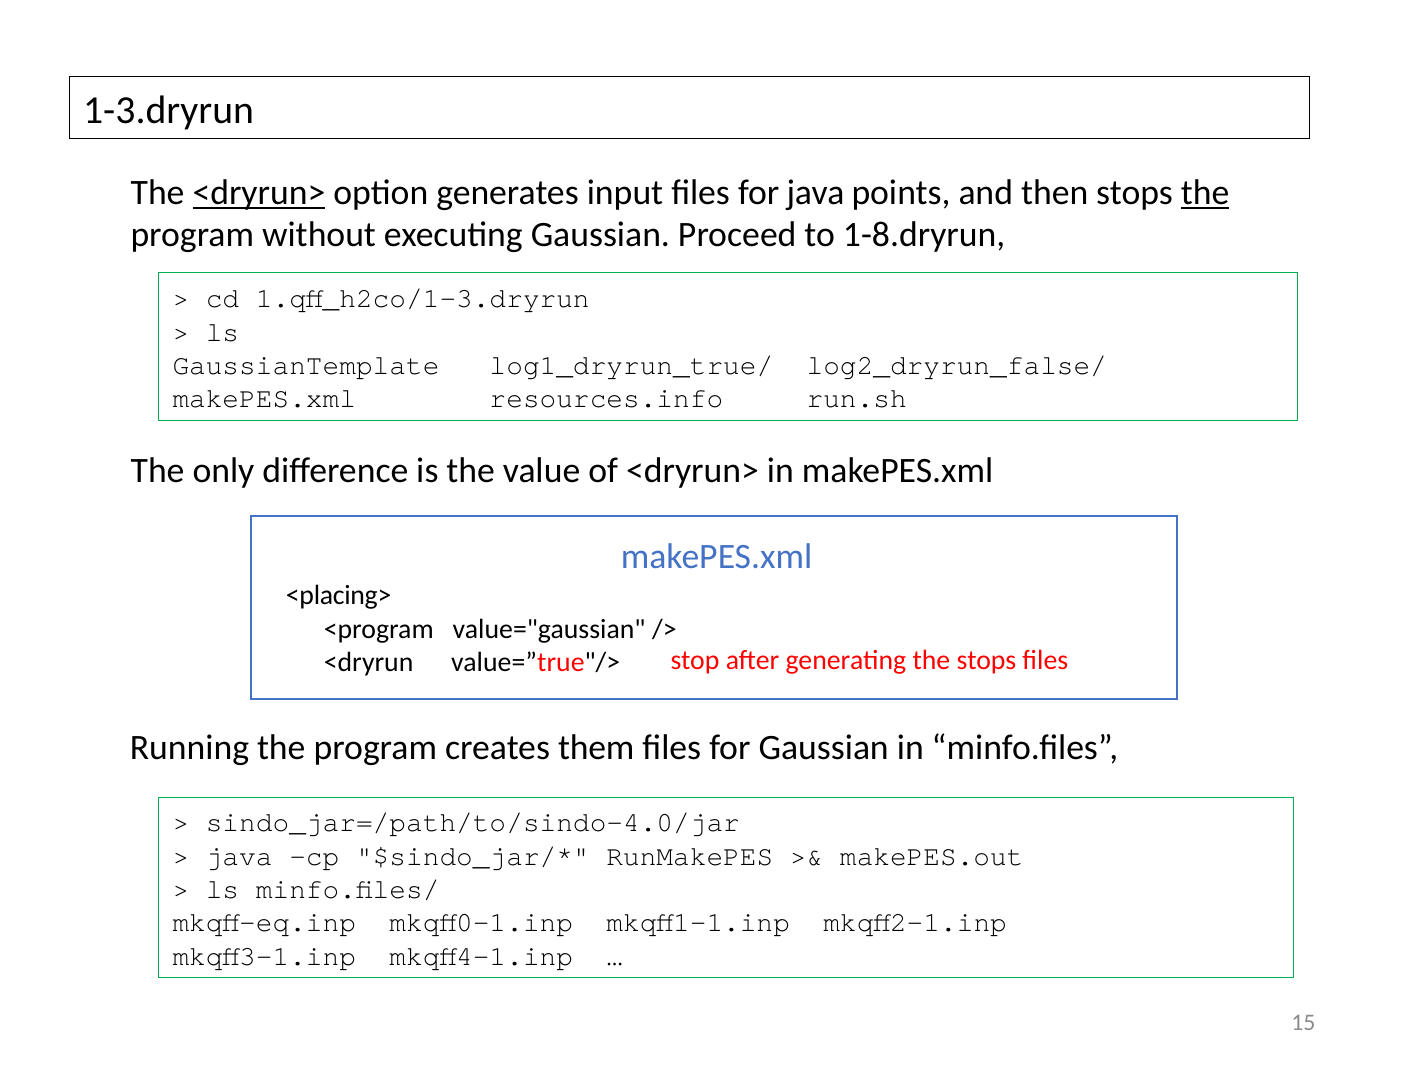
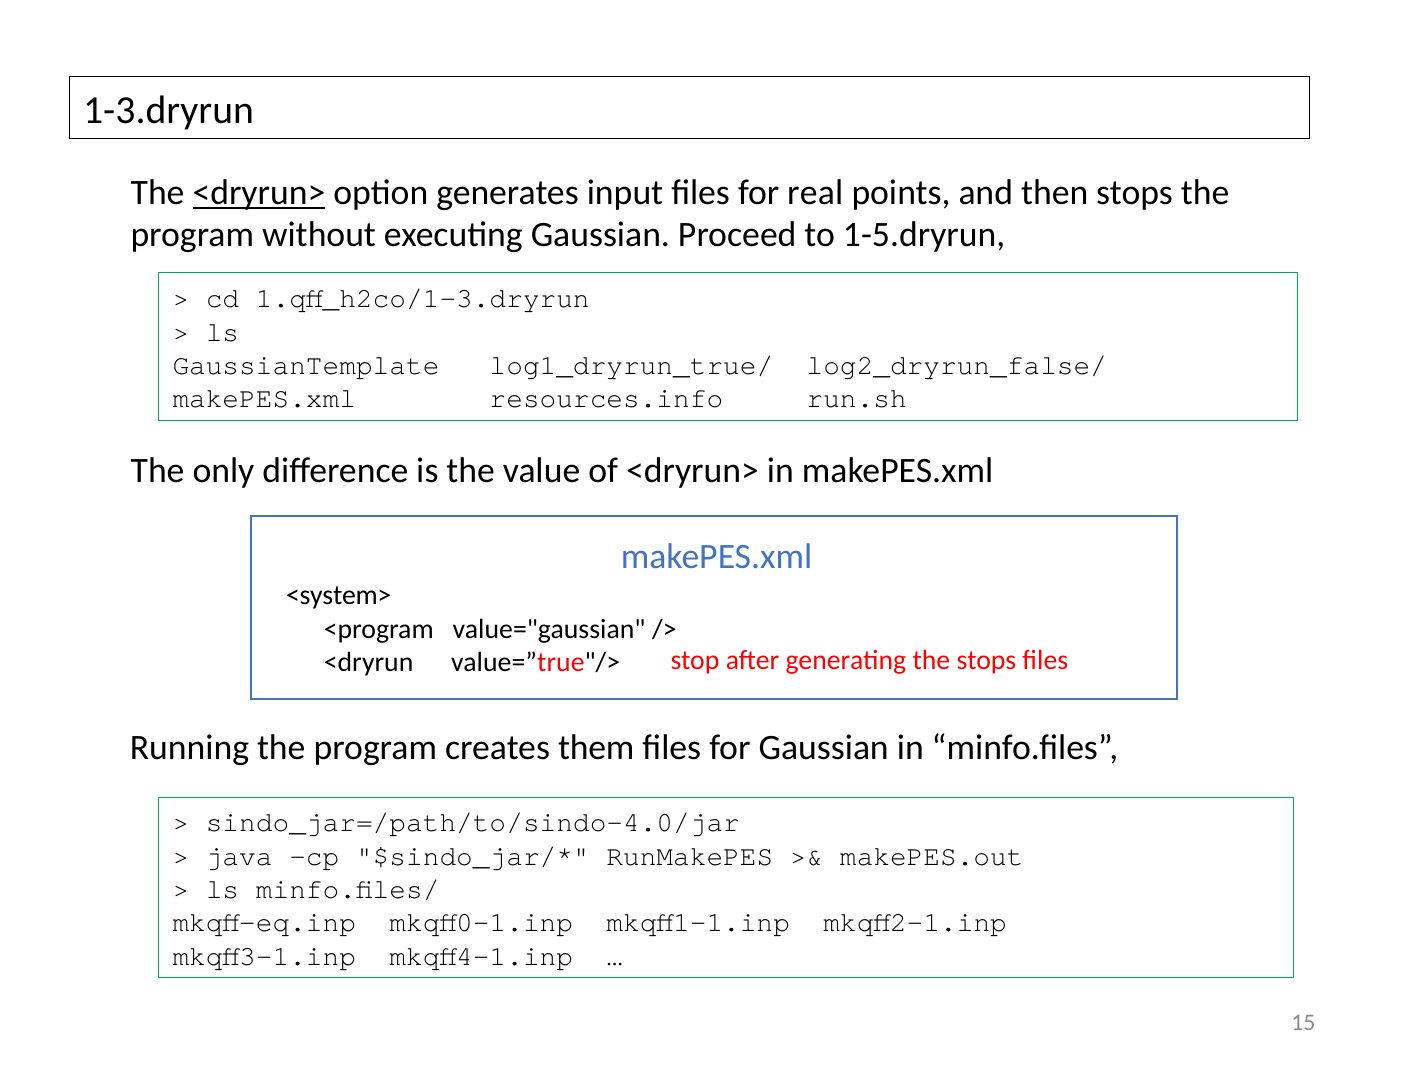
for java: java -> real
the at (1205, 192) underline: present -> none
1-8.dryrun: 1-8.dryrun -> 1-5.dryrun
<placing>: <placing> -> <system>
